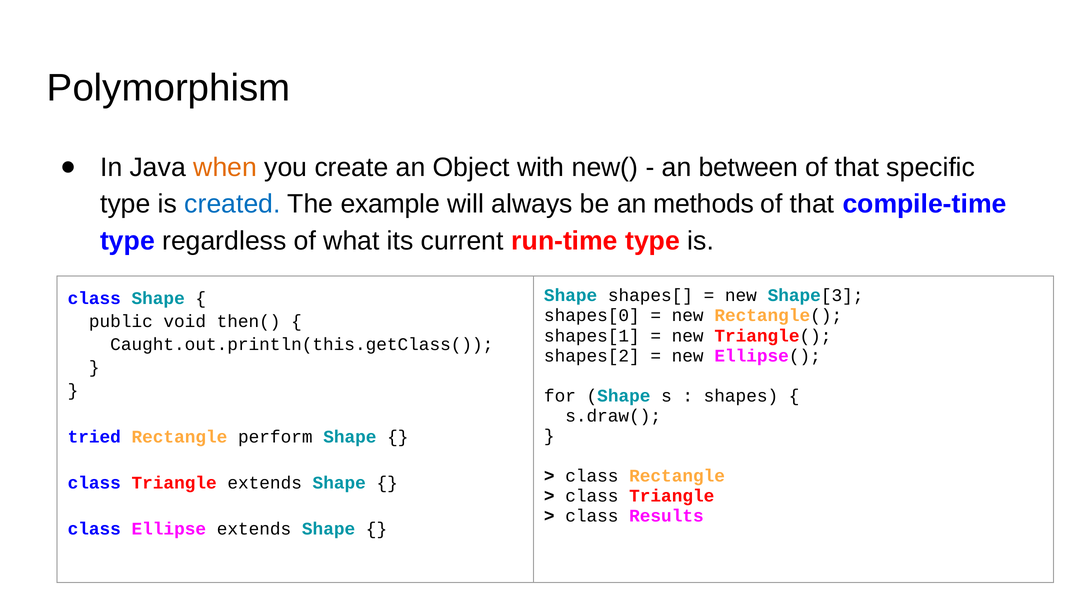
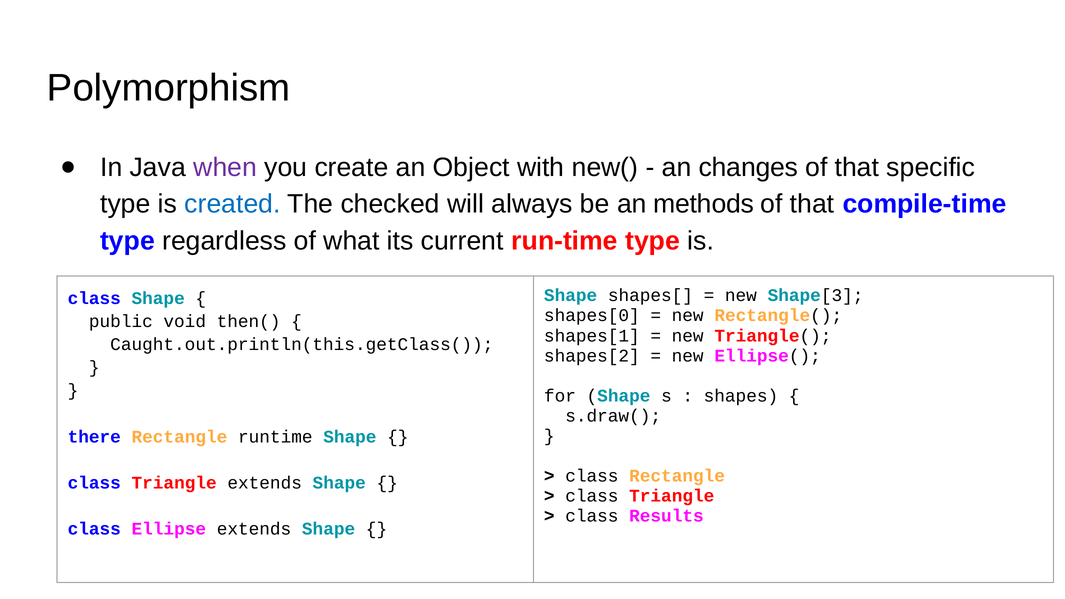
when colour: orange -> purple
between: between -> changes
example: example -> checked
tried: tried -> there
perform: perform -> runtime
